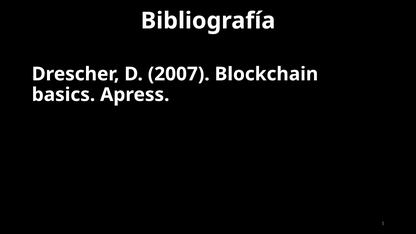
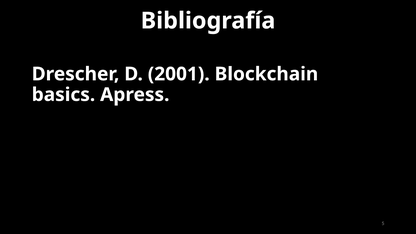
2007: 2007 -> 2001
